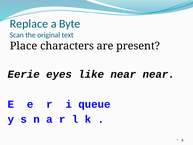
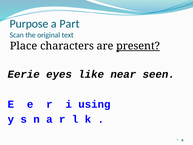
Replace: Replace -> Purpose
Byte: Byte -> Part
present underline: none -> present
near near: near -> seen
queue: queue -> using
